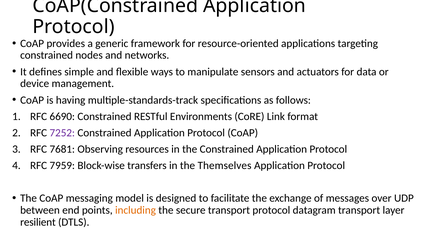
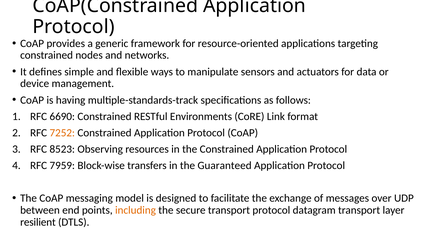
7252 colour: purple -> orange
7681: 7681 -> 8523
Themselves: Themselves -> Guaranteed
